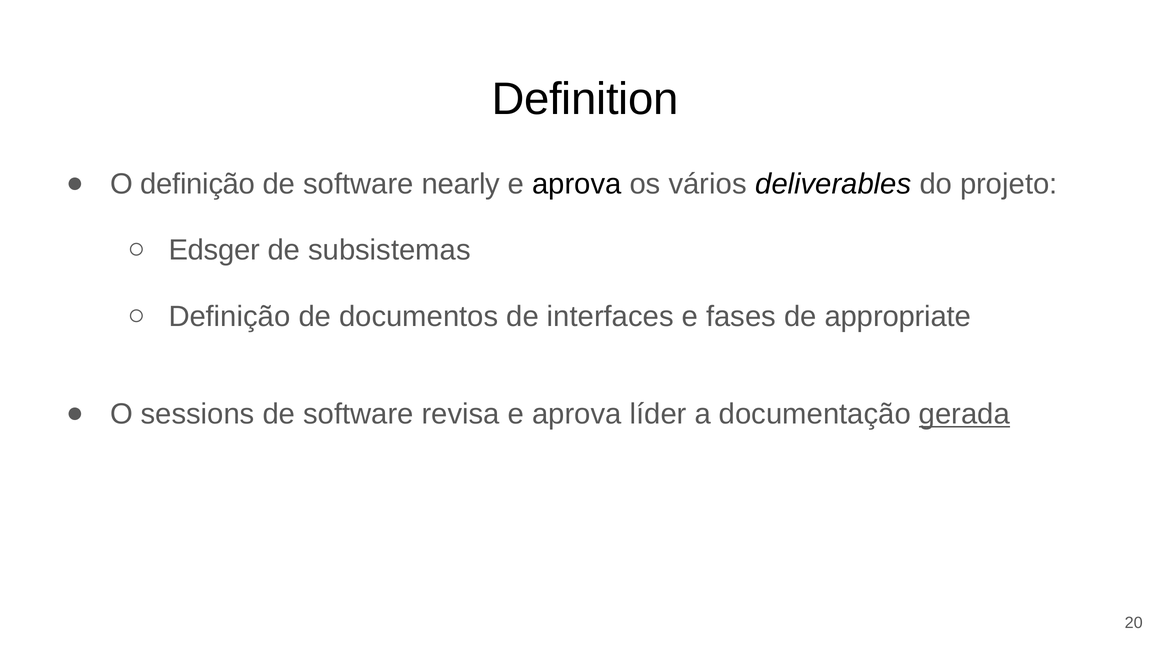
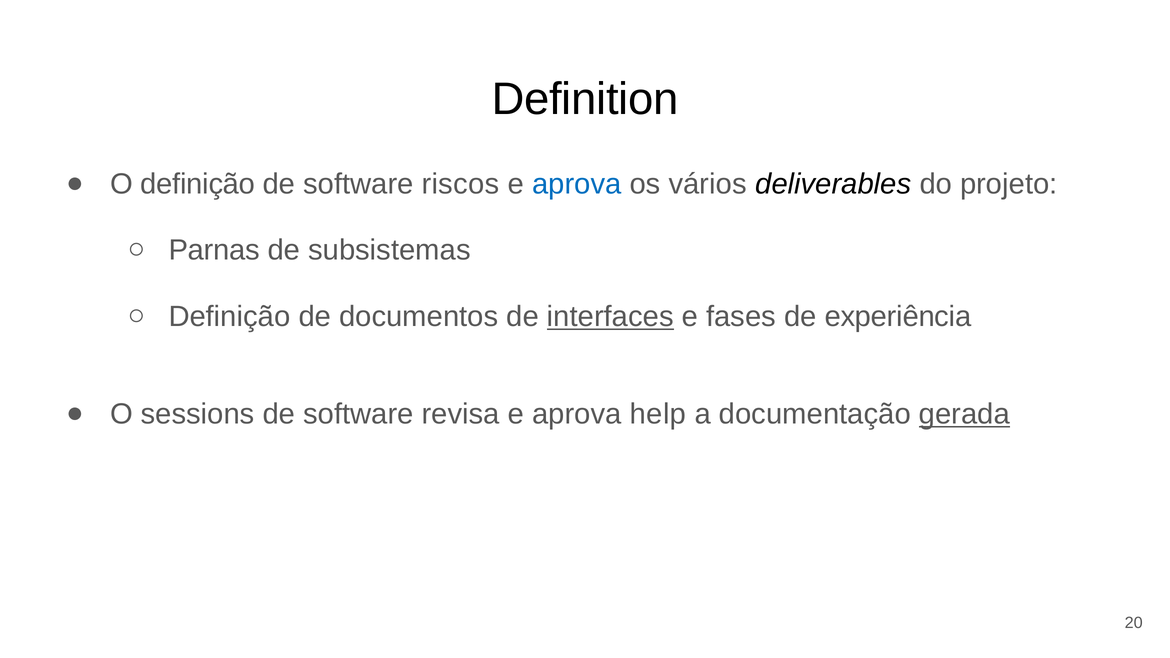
nearly: nearly -> riscos
aprova at (577, 184) colour: black -> blue
Edsger: Edsger -> Parnas
interfaces underline: none -> present
appropriate: appropriate -> experiência
líder: líder -> help
